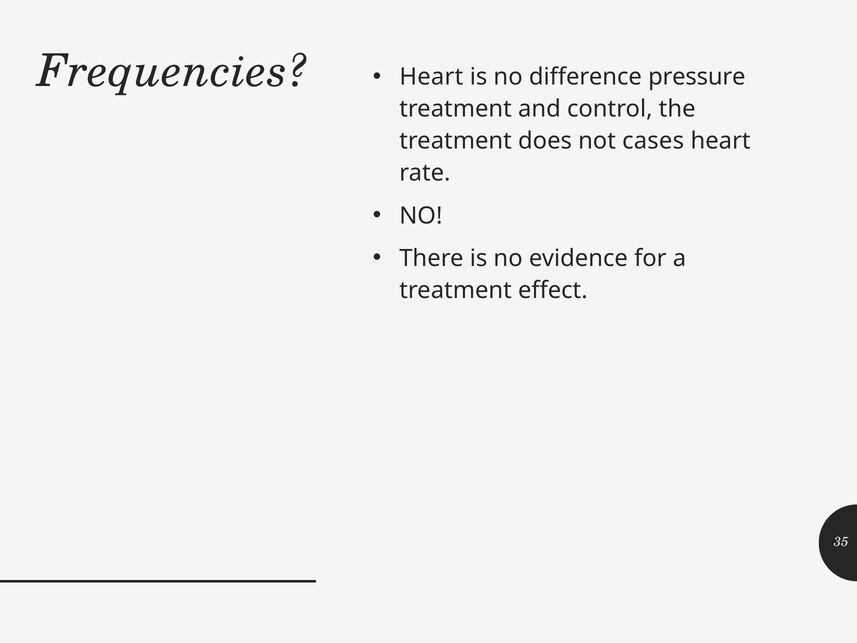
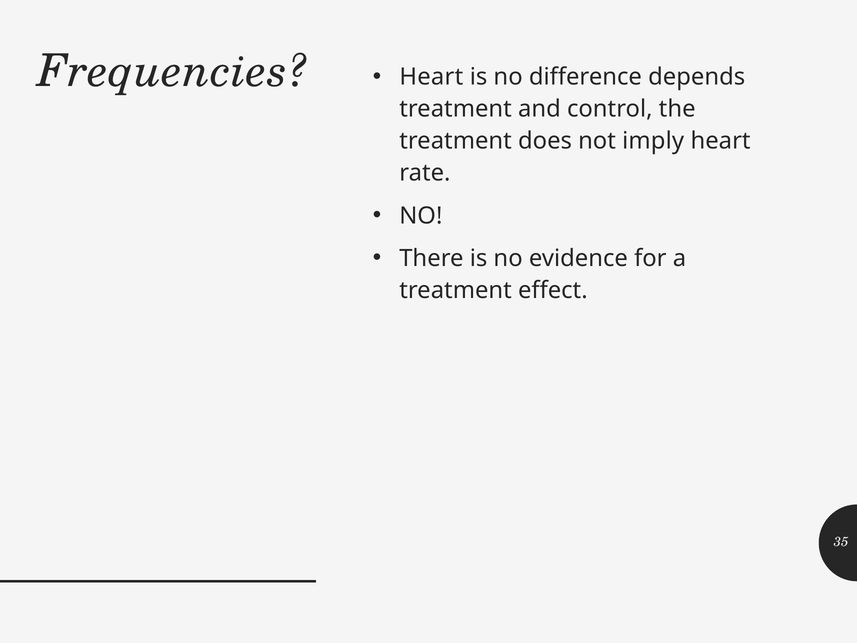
pressure: pressure -> depends
cases: cases -> imply
